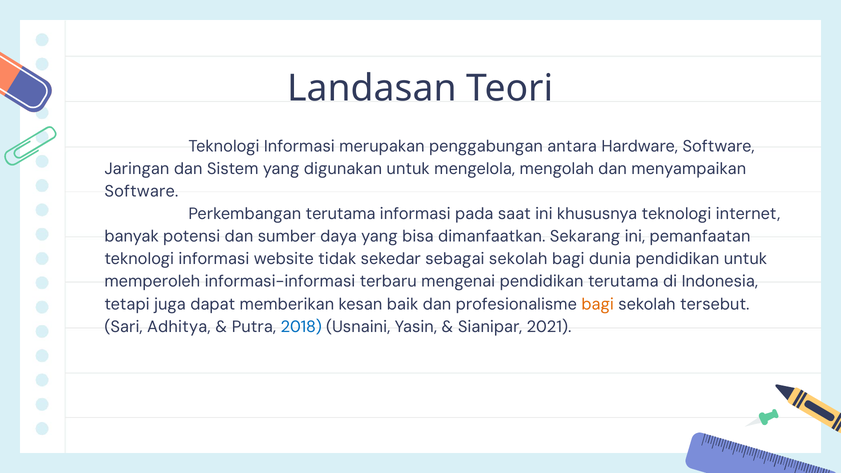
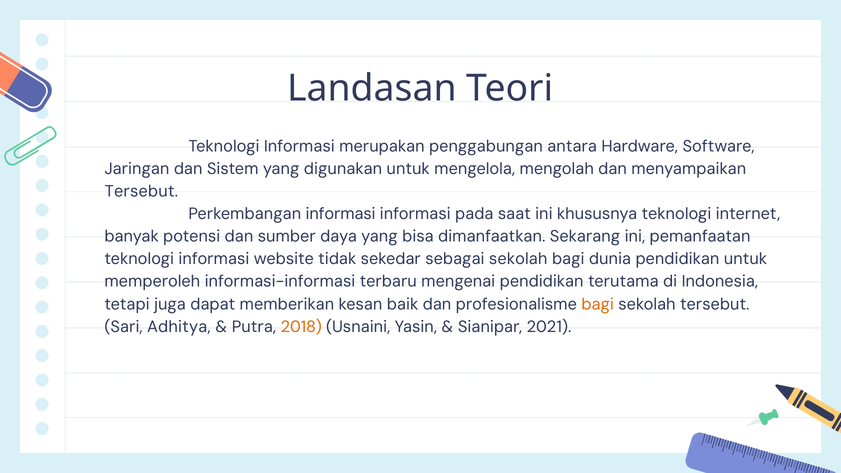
Software at (141, 191): Software -> Tersebut
Perkembangan terutama: terutama -> informasi
2018 colour: blue -> orange
